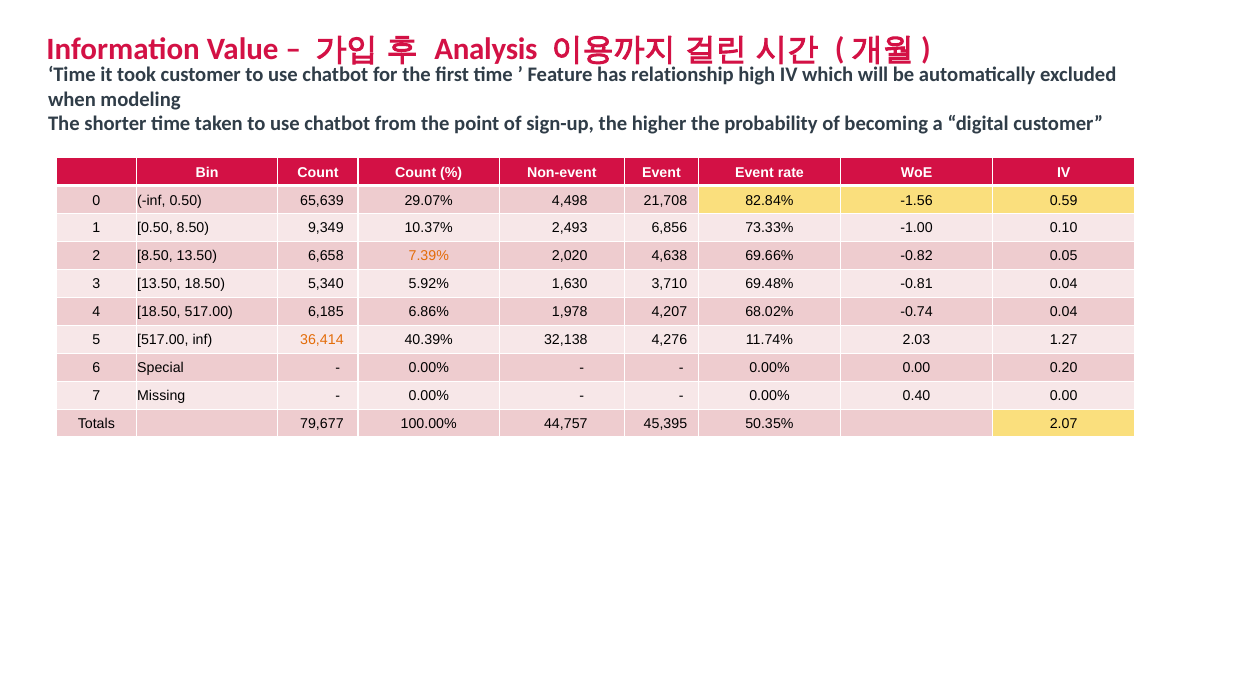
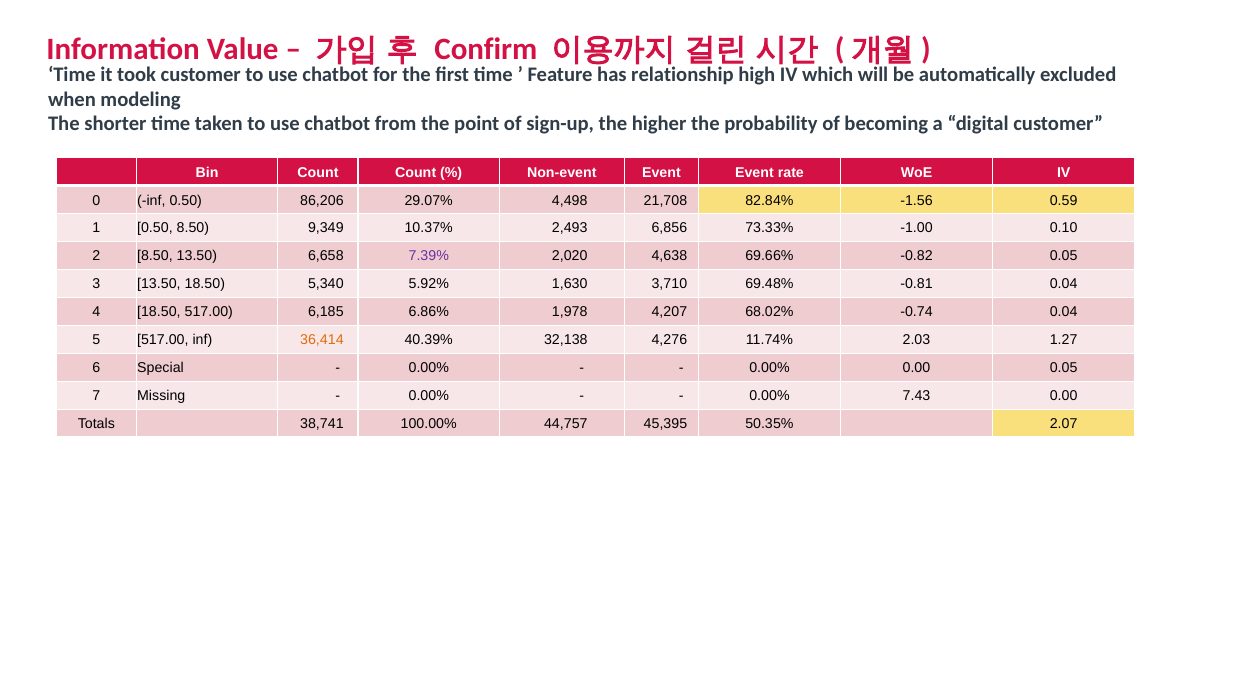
Analysis: Analysis -> Confirm
65,639: 65,639 -> 86,206
7.39% colour: orange -> purple
0.00 0.20: 0.20 -> 0.05
0.40: 0.40 -> 7.43
79,677: 79,677 -> 38,741
